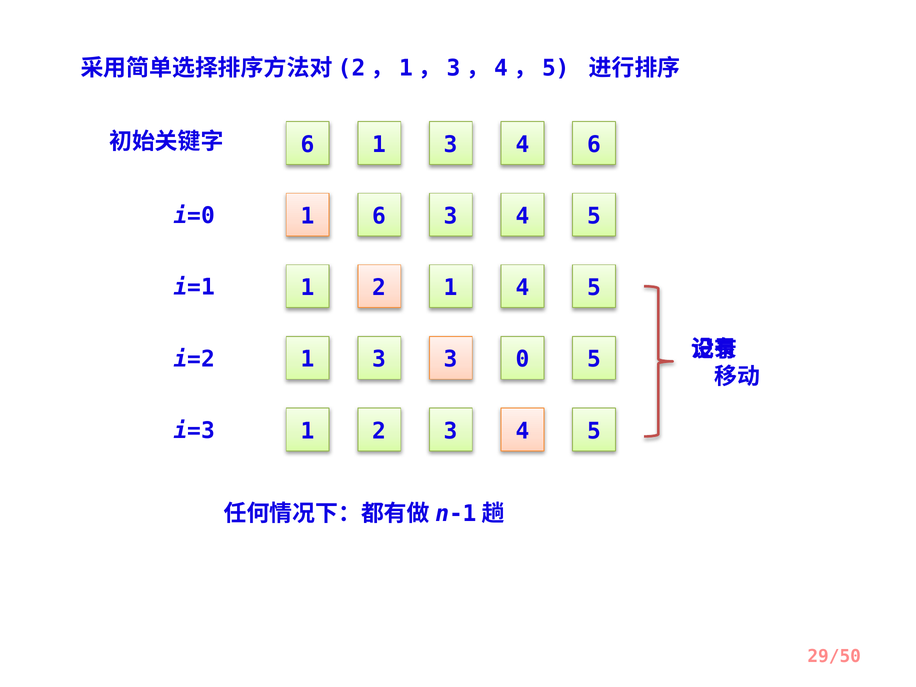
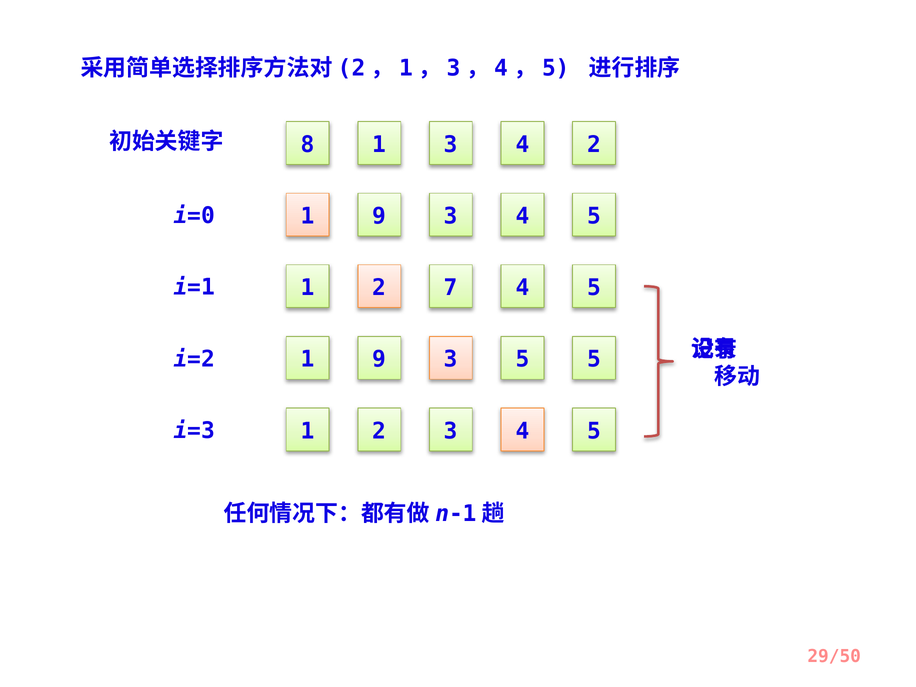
6 at (308, 145): 6 -> 8
4 6: 6 -> 2
6 at (379, 216): 6 -> 9
2 1: 1 -> 7
3 at (379, 359): 3 -> 9
3 0: 0 -> 5
